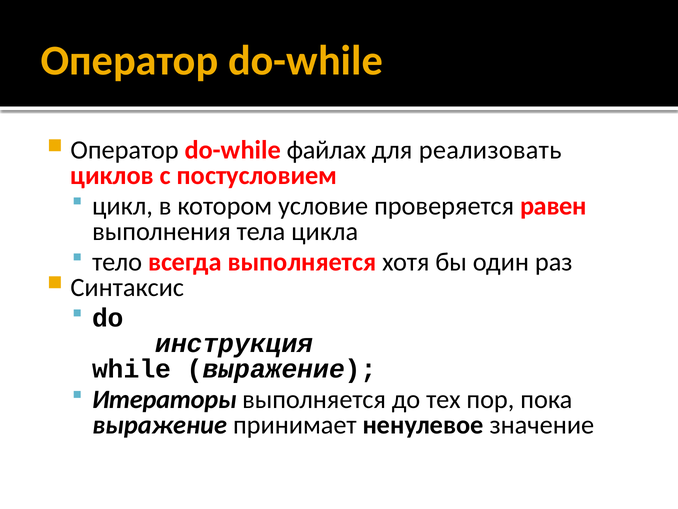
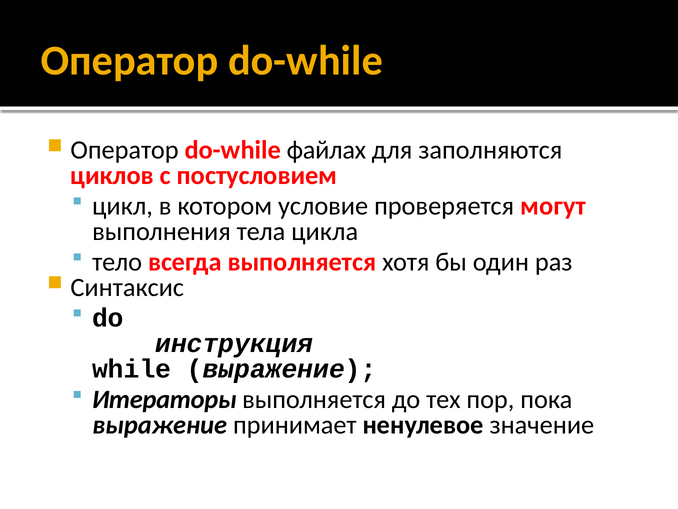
реализовать: реализовать -> заполняются
равен: равен -> могут
